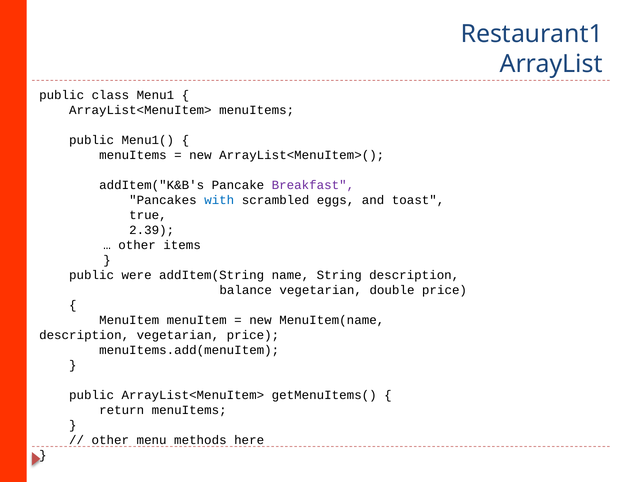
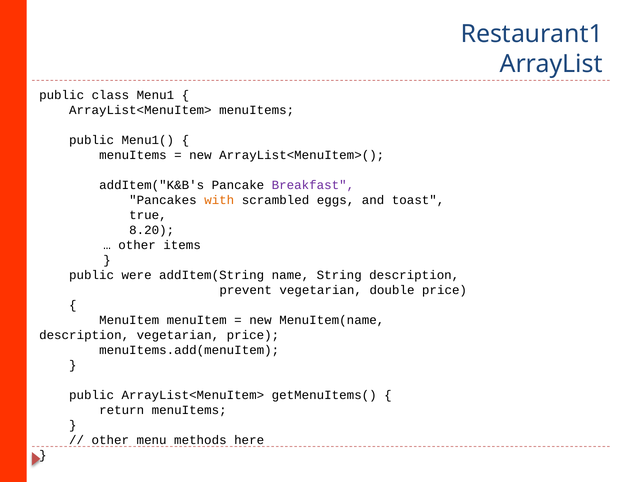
with colour: blue -> orange
2.39: 2.39 -> 8.20
balance: balance -> prevent
